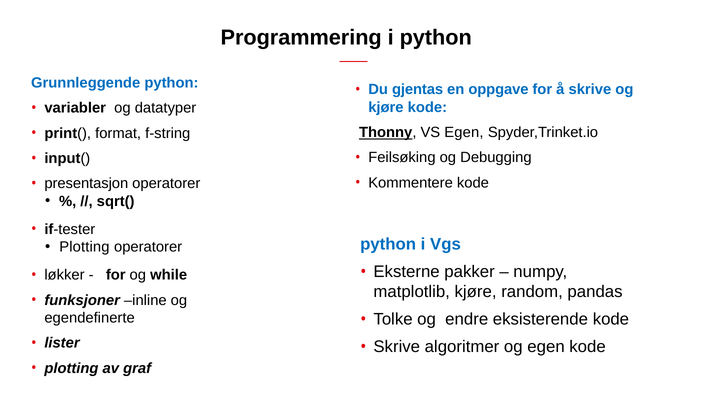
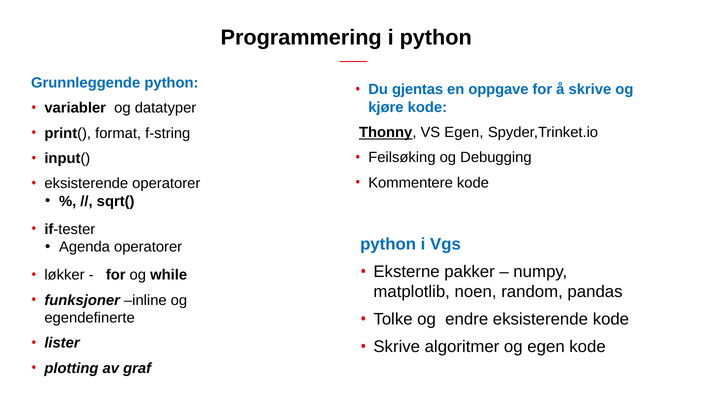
presentasjon at (86, 184): presentasjon -> eksisterende
Plotting at (84, 247): Plotting -> Agenda
matplotlib kjøre: kjøre -> noen
